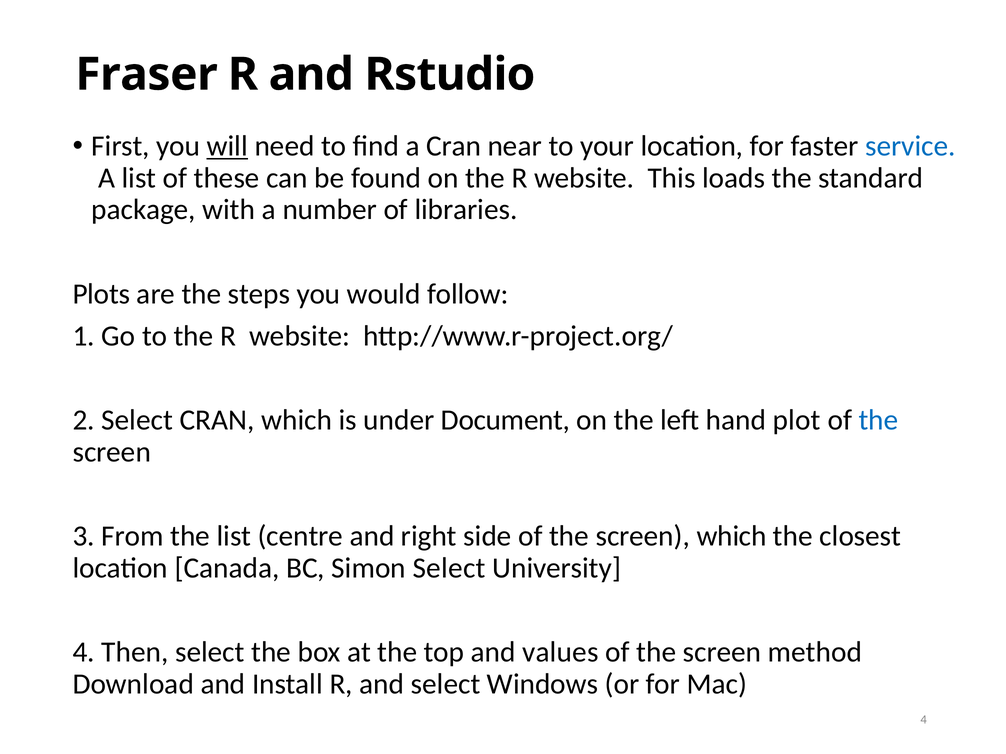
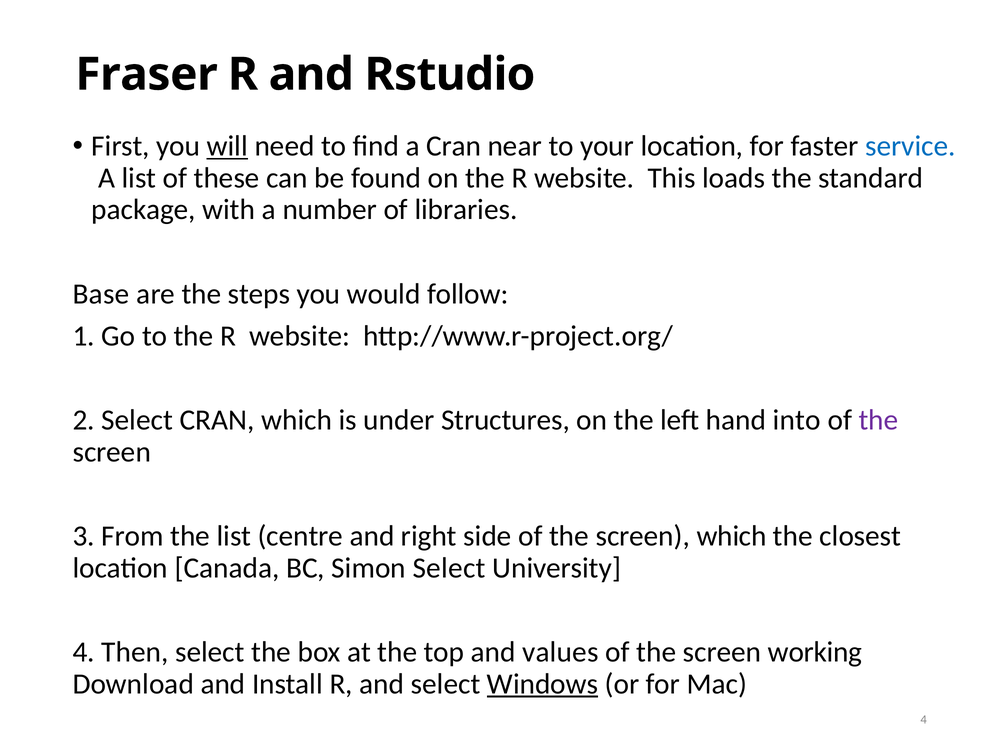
Plots: Plots -> Base
Document: Document -> Structures
plot: plot -> into
the at (879, 421) colour: blue -> purple
method: method -> working
Windows underline: none -> present
